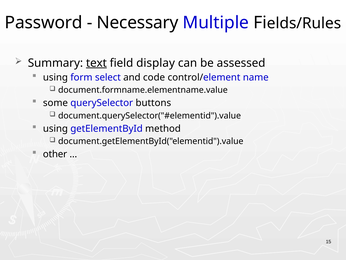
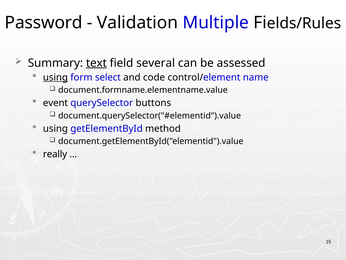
Necessary: Necessary -> Validation
display: display -> several
using at (55, 77) underline: none -> present
some: some -> event
other: other -> really
